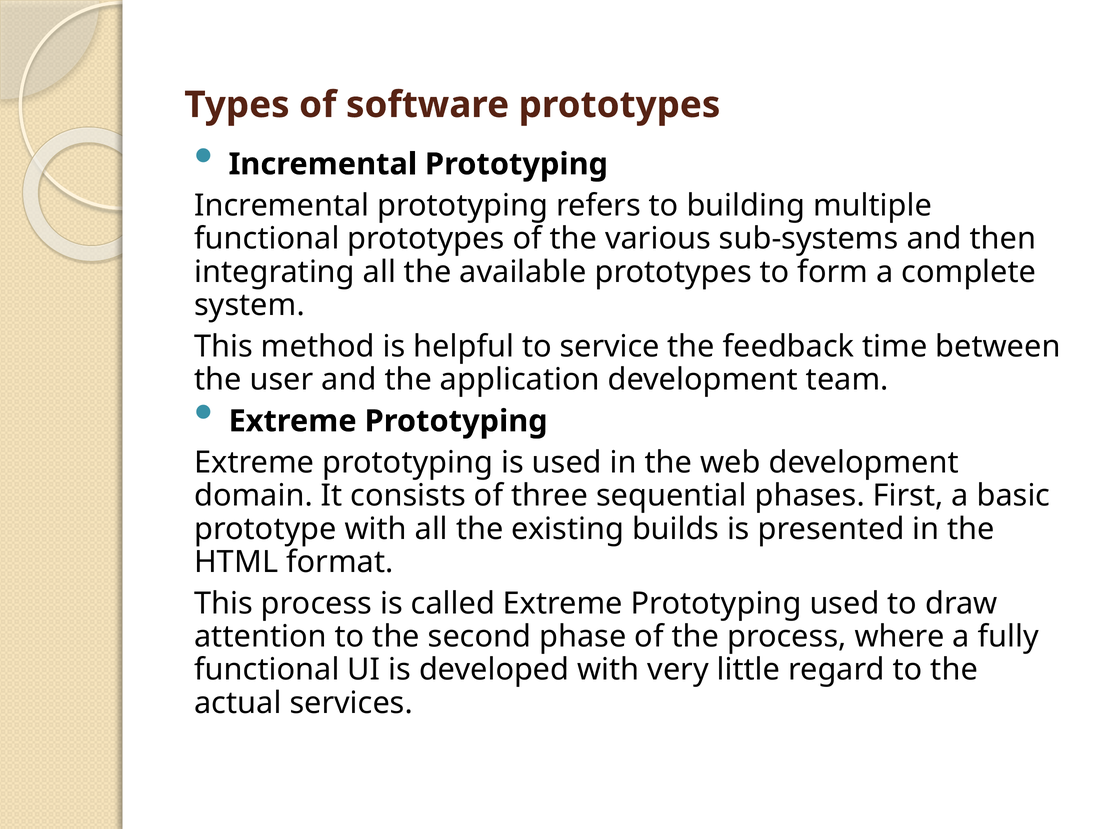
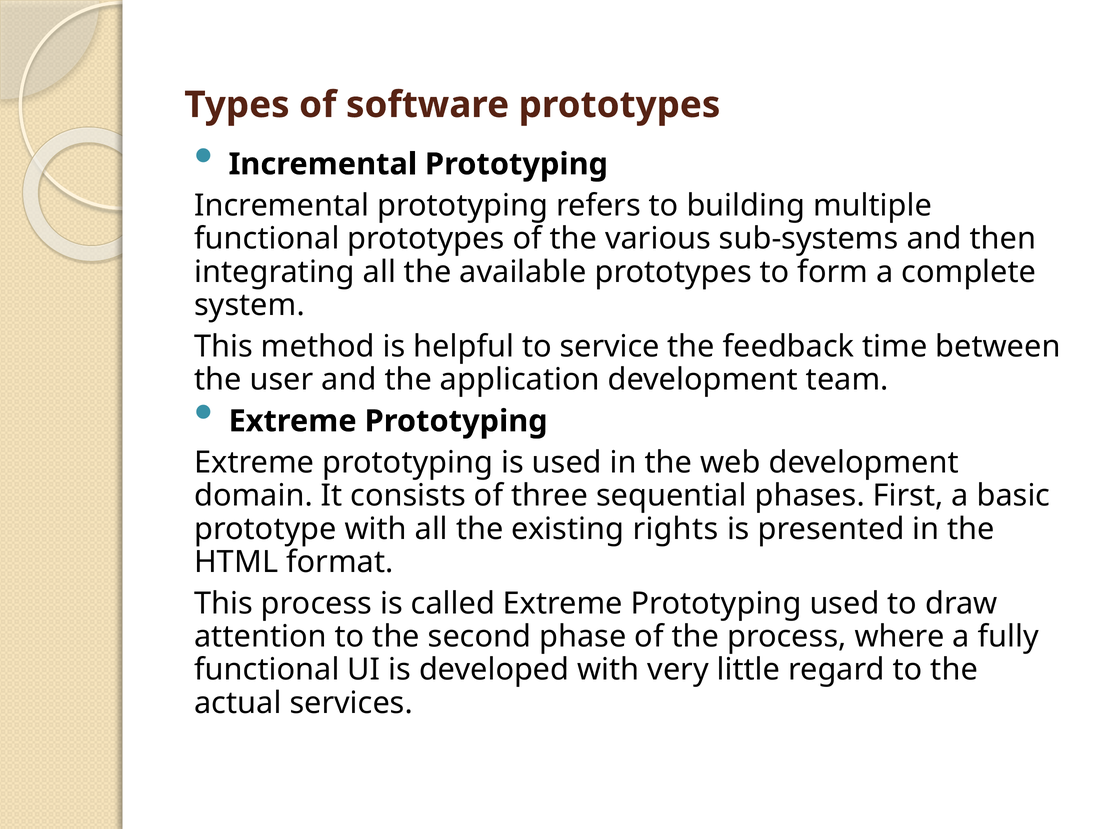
builds: builds -> rights
